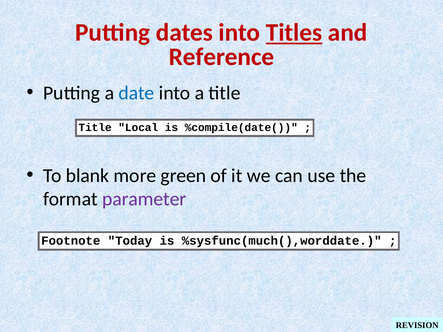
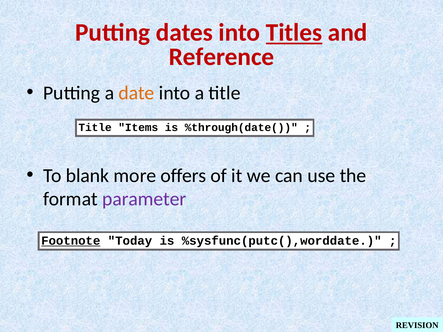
date colour: blue -> orange
Local: Local -> Items
%compile(date(: %compile(date( -> %through(date(
green: green -> offers
Footnote underline: none -> present
%sysfunc(much(),worddate: %sysfunc(much(),worddate -> %sysfunc(putc(),worddate
